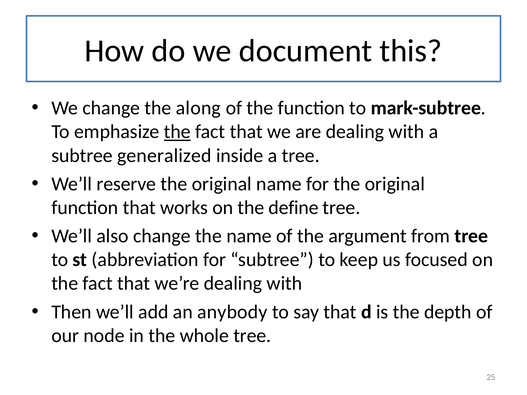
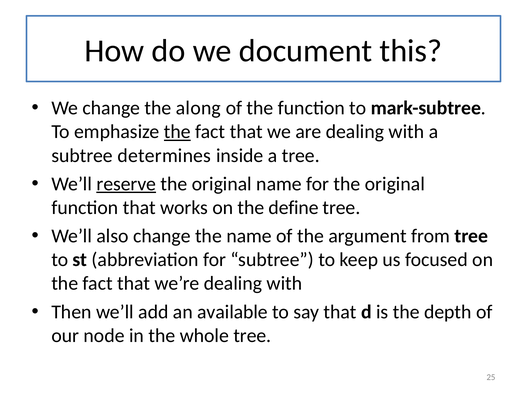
generalized: generalized -> determines
reserve underline: none -> present
anybody: anybody -> available
